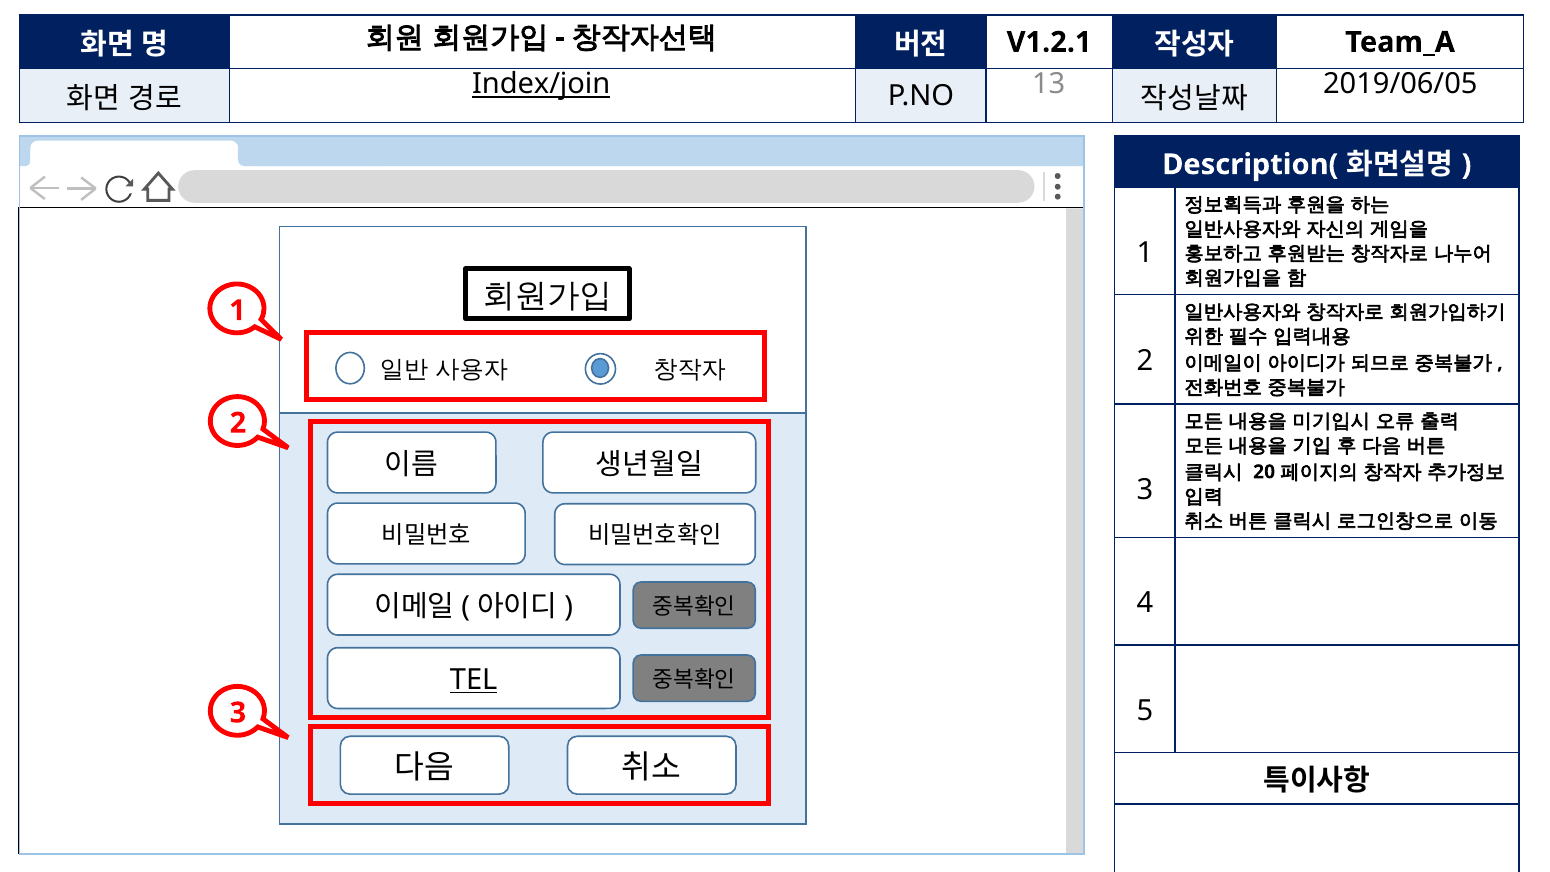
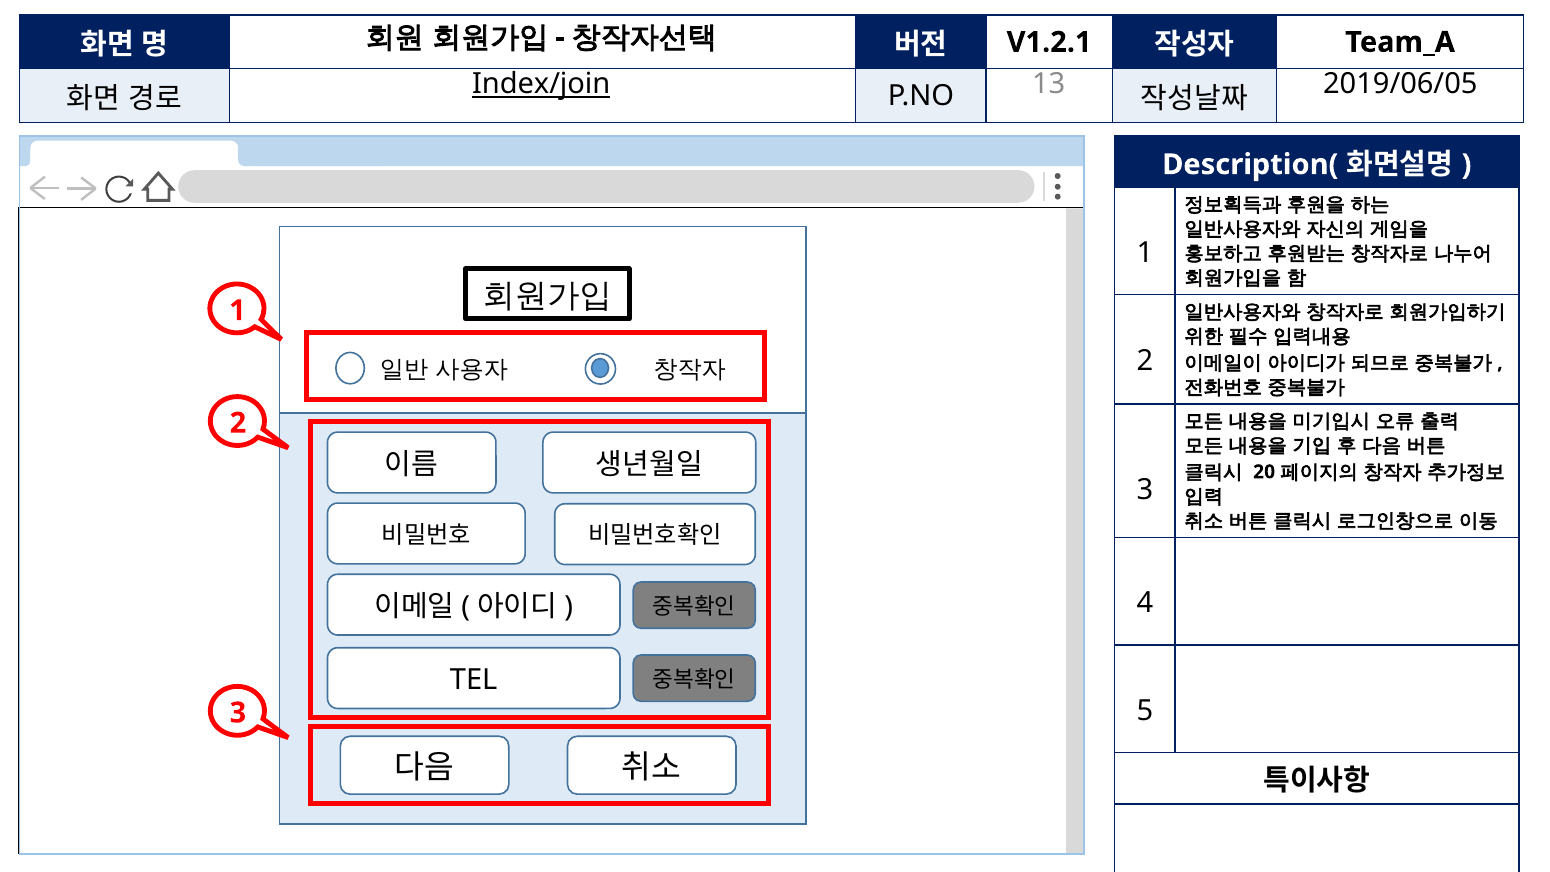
TEL underline: present -> none
